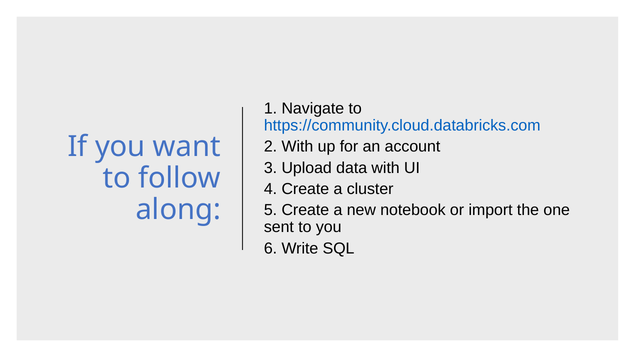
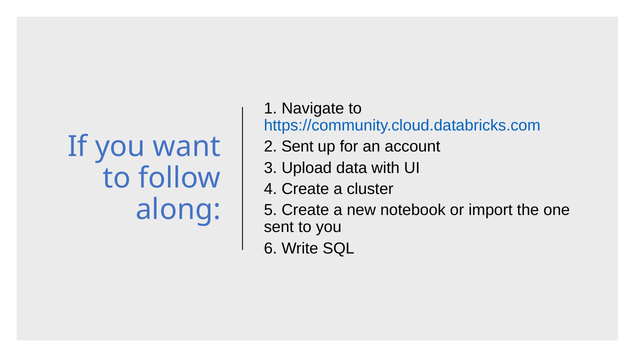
2 With: With -> Sent
